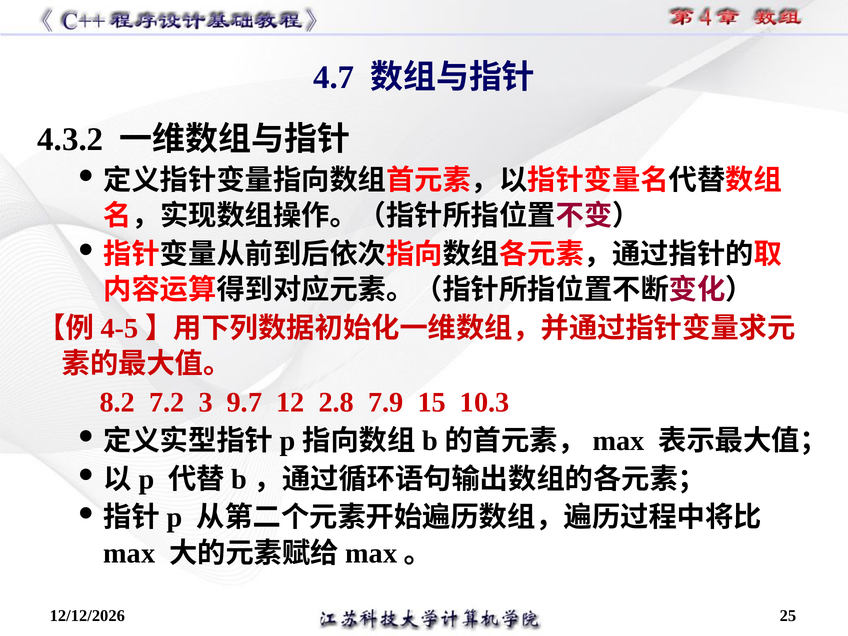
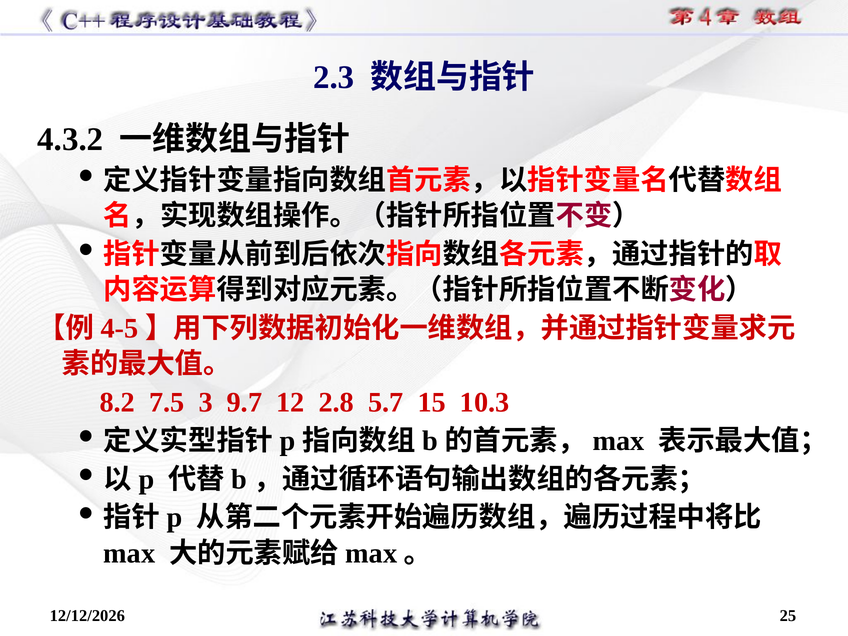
4.7: 4.7 -> 2.3
7.2: 7.2 -> 7.5
7.9: 7.9 -> 5.7
